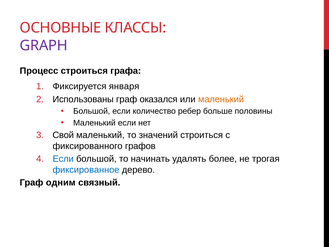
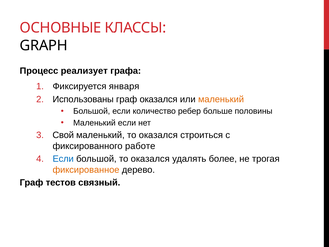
GRAPH colour: purple -> black
Процесс строиться: строиться -> реализует
маленький то значений: значений -> оказался
графов: графов -> работе
большой то начинать: начинать -> оказался
фиксированное colour: blue -> orange
одним: одним -> тестов
